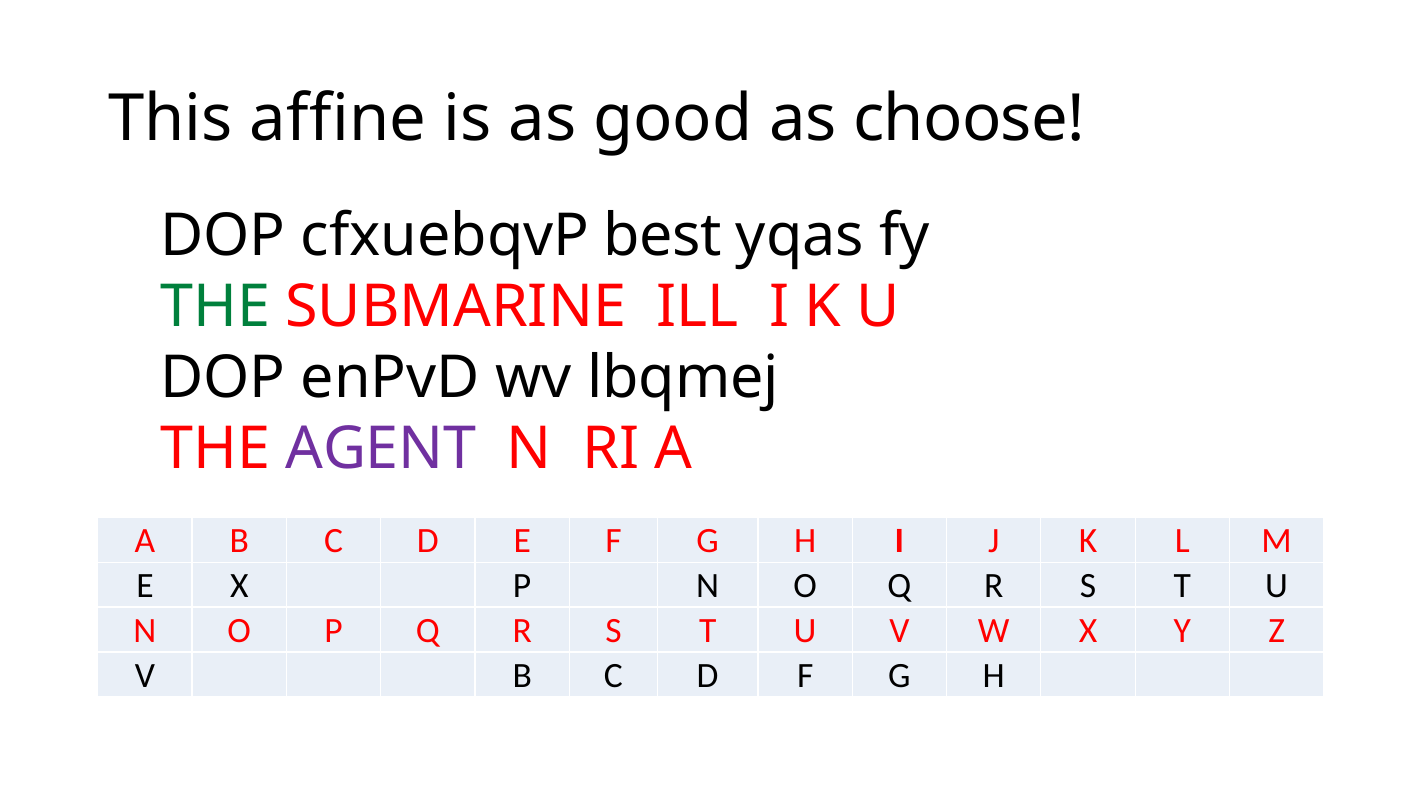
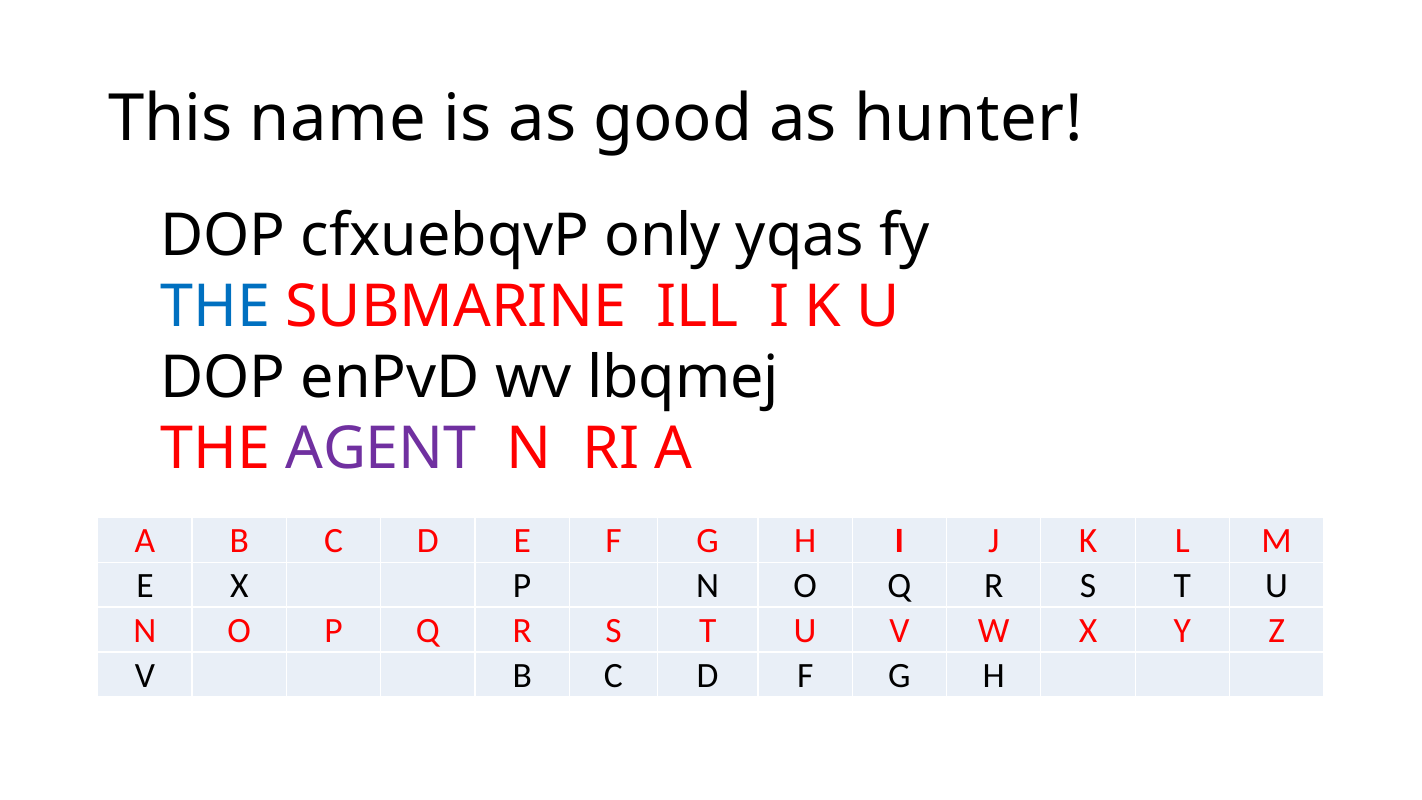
affine: affine -> name
choose: choose -> hunter
best: best -> only
THE at (215, 307) colour: green -> blue
